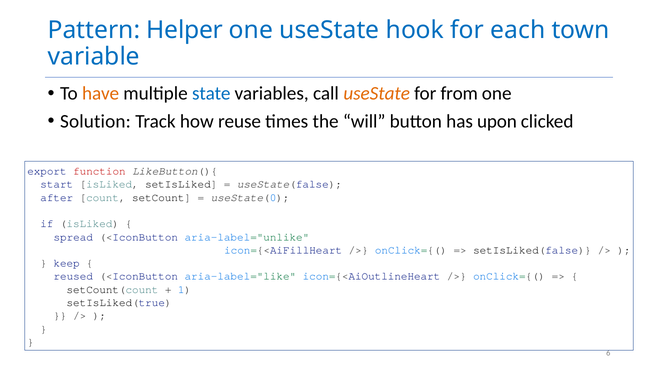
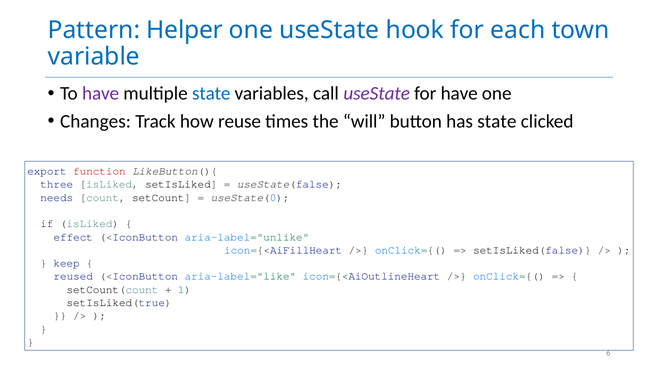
have at (101, 94) colour: orange -> purple
useState at (377, 94) colour: orange -> purple
for from: from -> have
Solution: Solution -> Changes
has upon: upon -> state
start: start -> three
after: after -> needs
spread: spread -> effect
